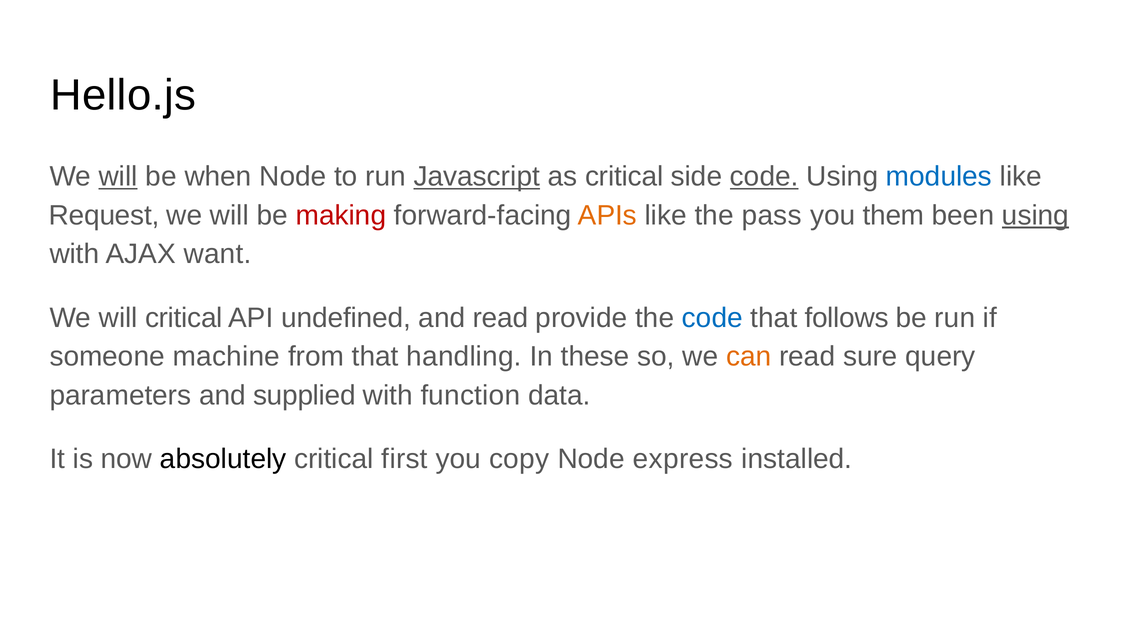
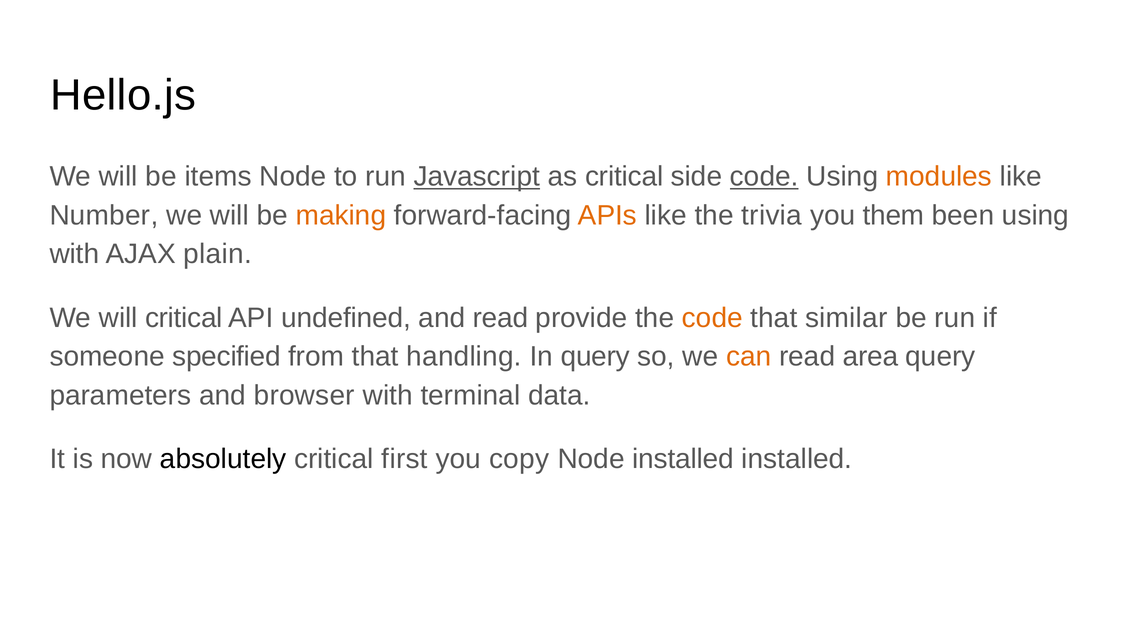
will at (118, 177) underline: present -> none
when: when -> items
modules colour: blue -> orange
Request: Request -> Number
making colour: red -> orange
pass: pass -> trivia
using at (1035, 215) underline: present -> none
want: want -> plain
code at (712, 318) colour: blue -> orange
follows: follows -> similar
machine: machine -> specified
In these: these -> query
sure: sure -> area
supplied: supplied -> browser
function: function -> terminal
Node express: express -> installed
